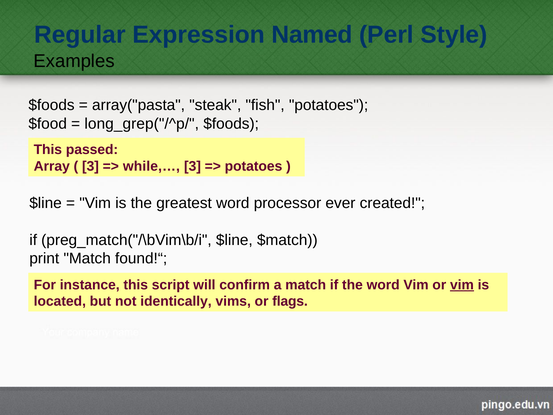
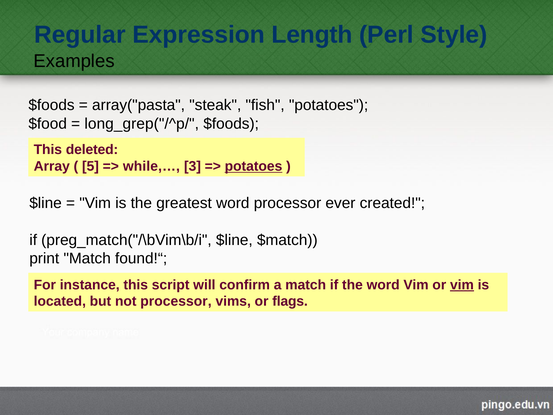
Named: Named -> Length
passed: passed -> deleted
3 at (90, 166): 3 -> 5
potatoes at (253, 166) underline: none -> present
not identically: identically -> processor
